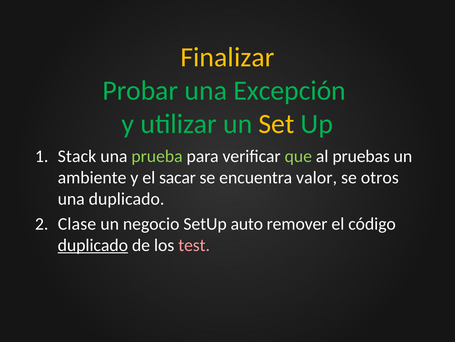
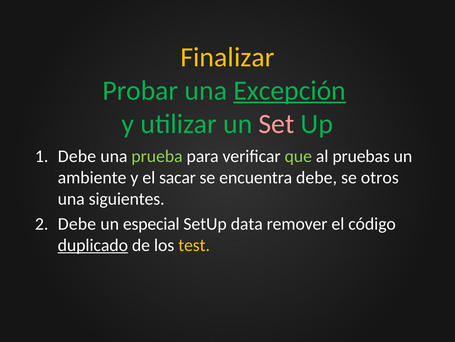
Excepción underline: none -> present
Set colour: yellow -> pink
Stack at (77, 156): Stack -> Debe
encuentra valor: valor -> debe
una duplicado: duplicado -> siguientes
Clase at (77, 223): Clase -> Debe
negocio: negocio -> especial
auto: auto -> data
test colour: pink -> yellow
